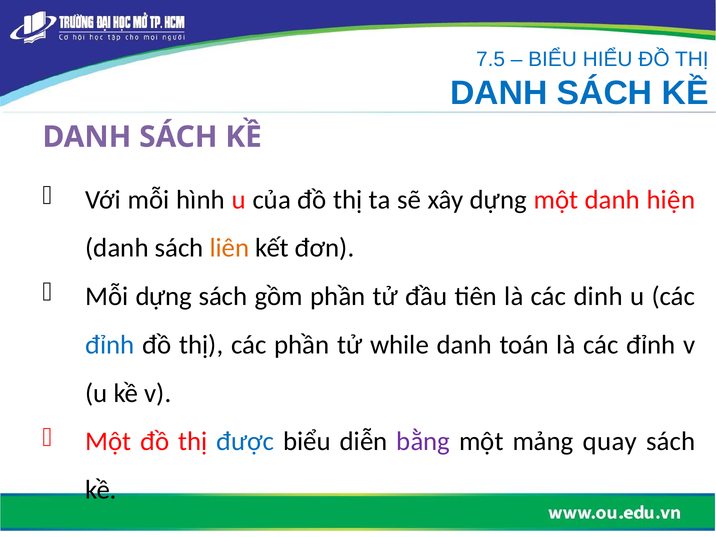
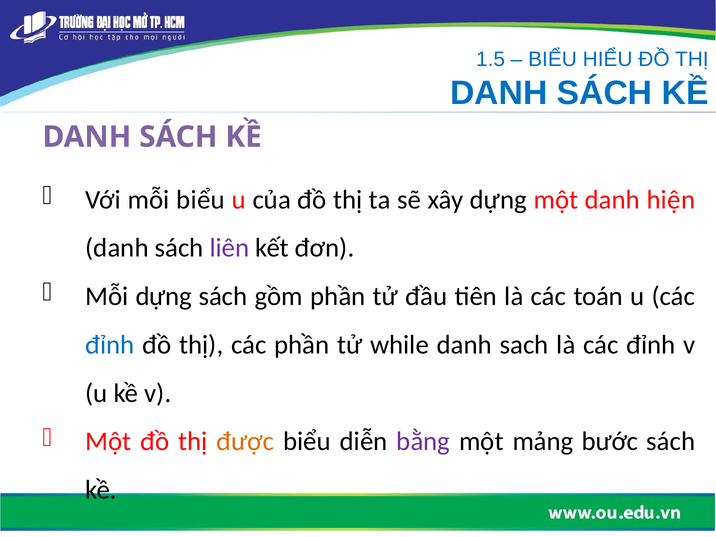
7.5: 7.5 -> 1.5
mỗi hình: hình -> biểu
liên colour: orange -> purple
dinh: dinh -> toán
toán: toán -> sach
được colour: blue -> orange
quay: quay -> bước
